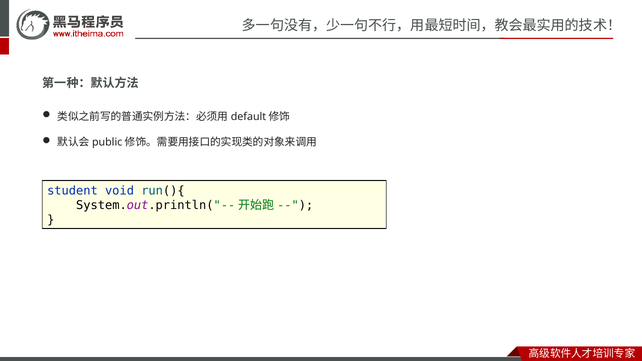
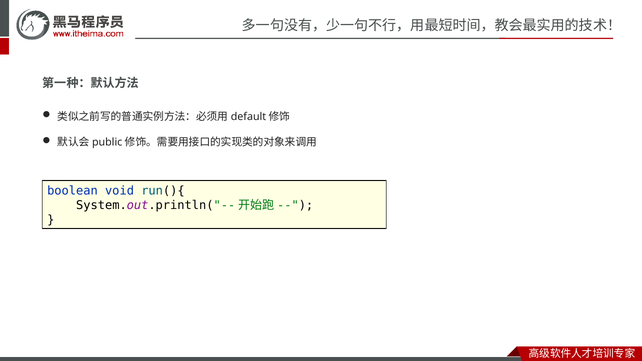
student: student -> boolean
